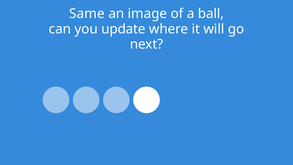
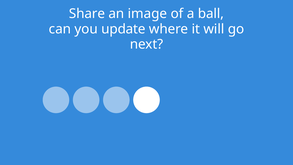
Same: Same -> Share
